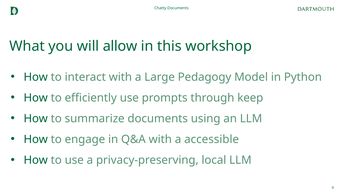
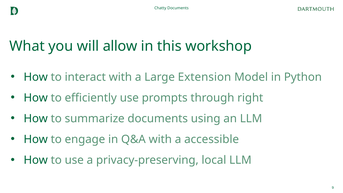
Pedagogy: Pedagogy -> Extension
keep: keep -> right
